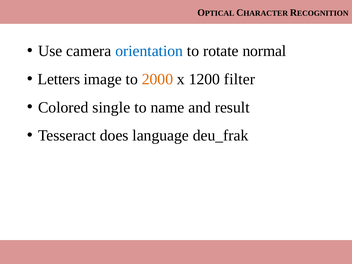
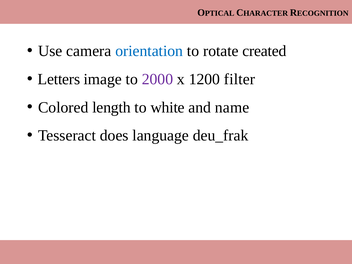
normal: normal -> created
2000 colour: orange -> purple
single: single -> length
name: name -> white
result: result -> name
